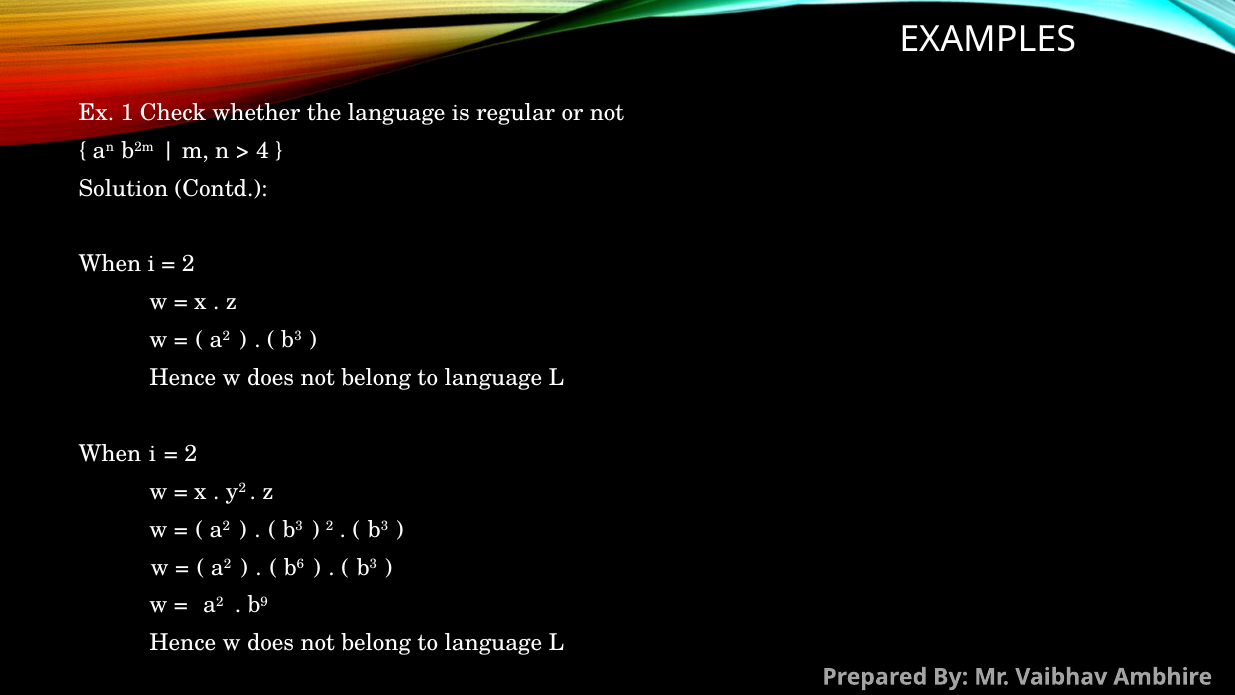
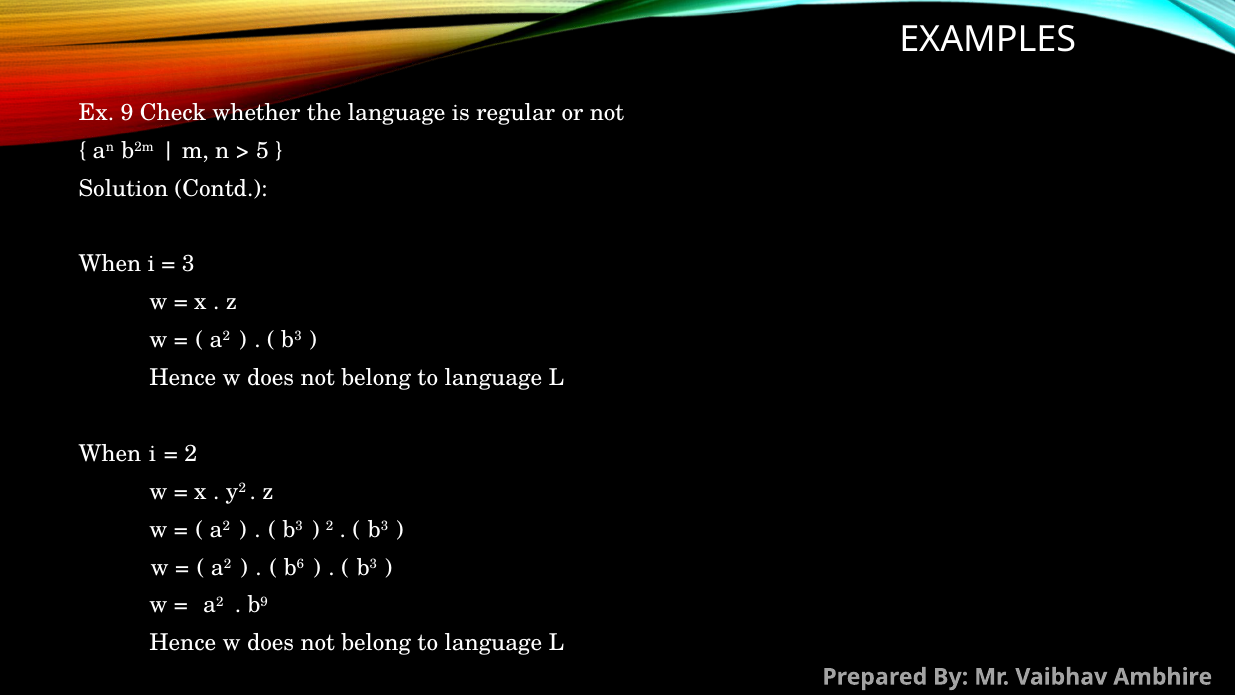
1: 1 -> 9
4: 4 -> 5
2 at (188, 264): 2 -> 3
